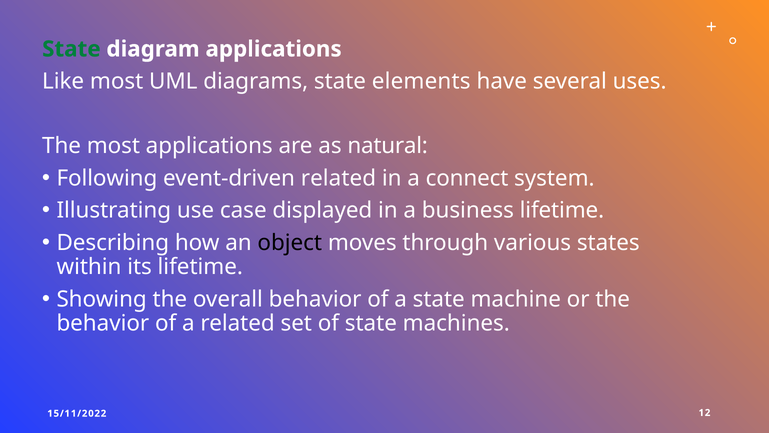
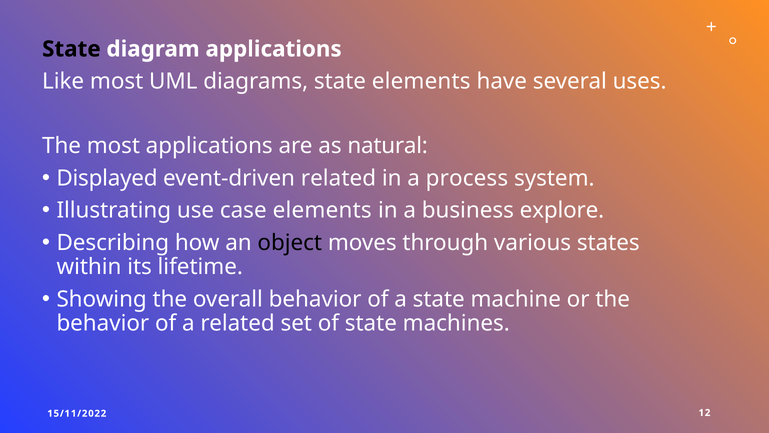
State at (71, 49) colour: green -> black
Following: Following -> Displayed
connect: connect -> process
case displayed: displayed -> elements
business lifetime: lifetime -> explore
